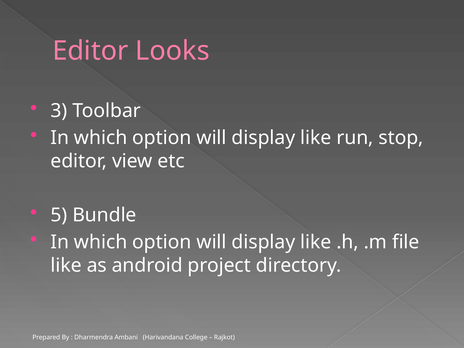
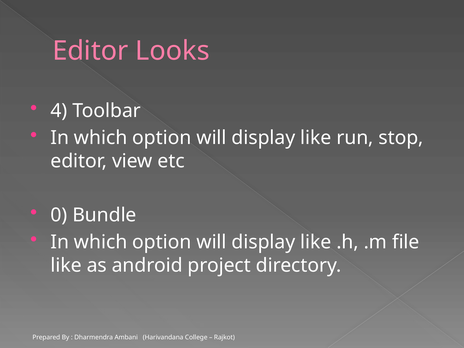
3: 3 -> 4
5: 5 -> 0
